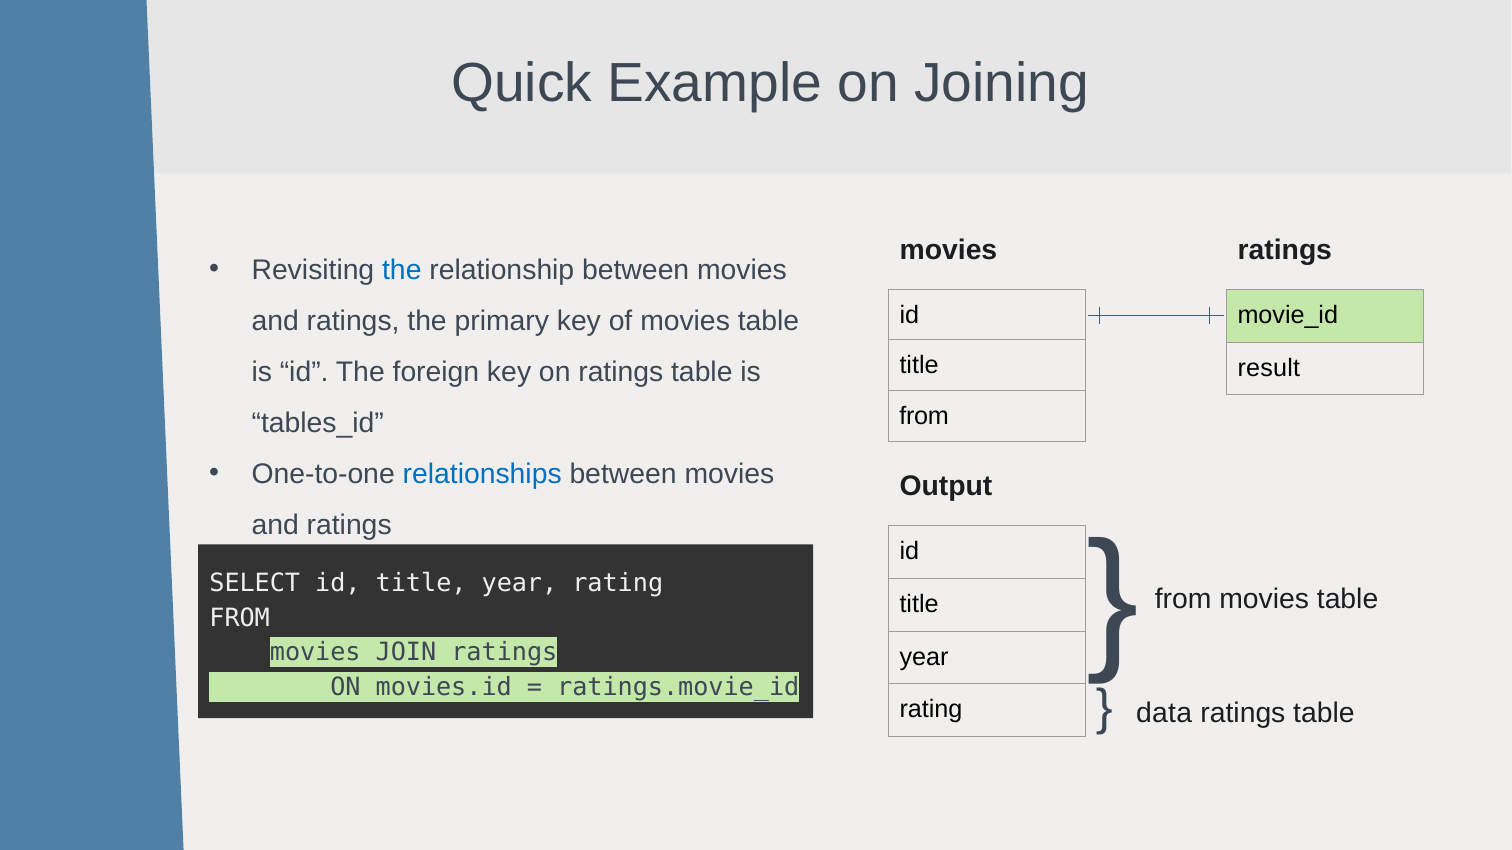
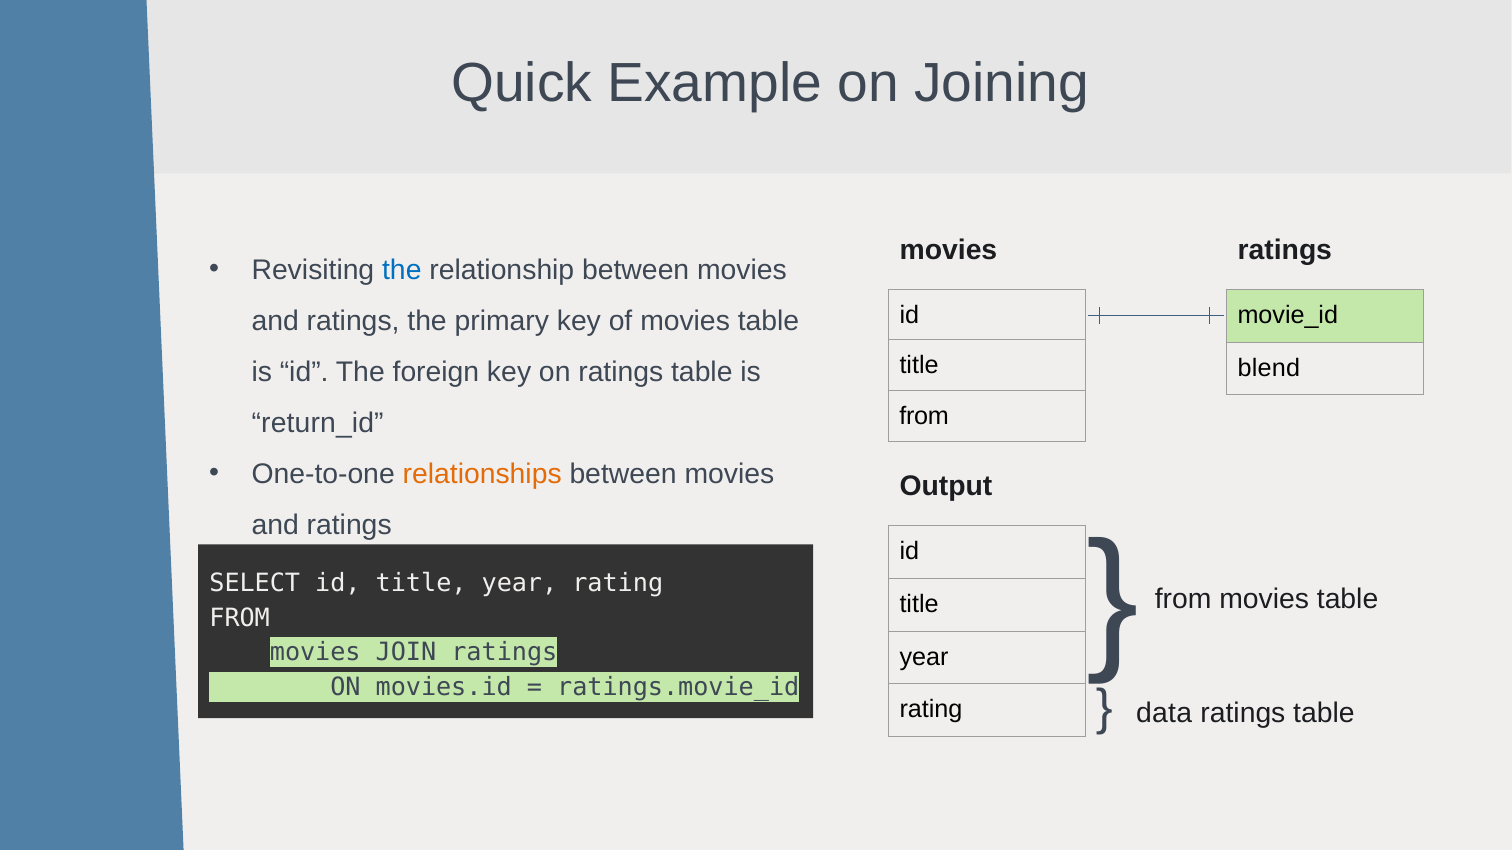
result: result -> blend
tables_id: tables_id -> return_id
relationships colour: blue -> orange
